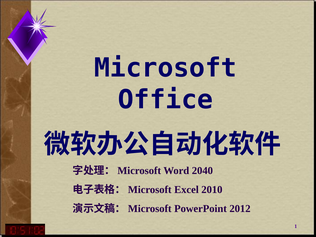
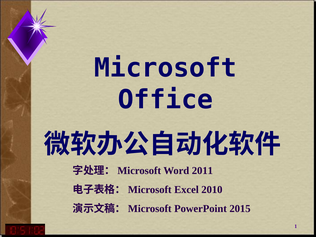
2040: 2040 -> 2011
2012: 2012 -> 2015
